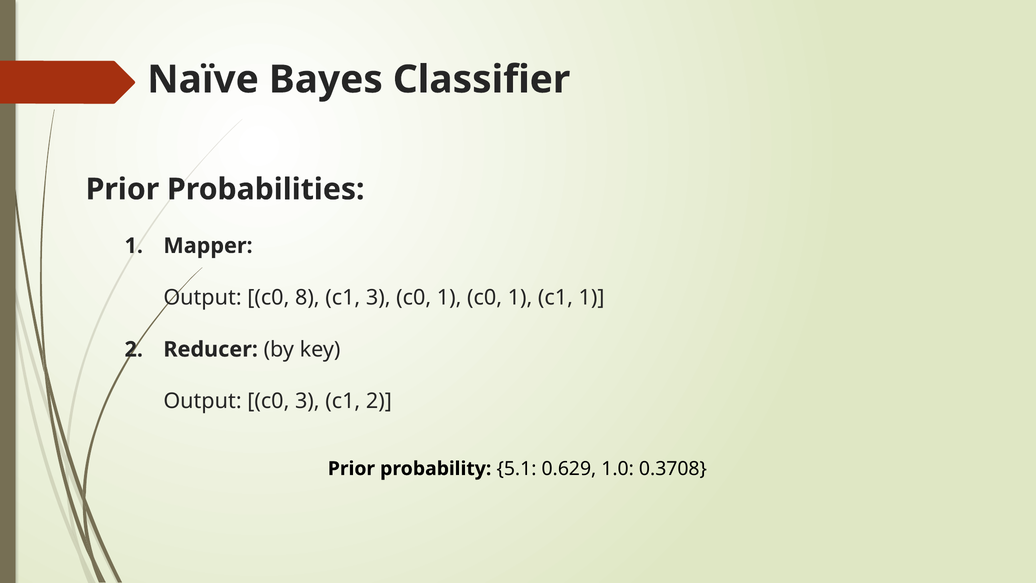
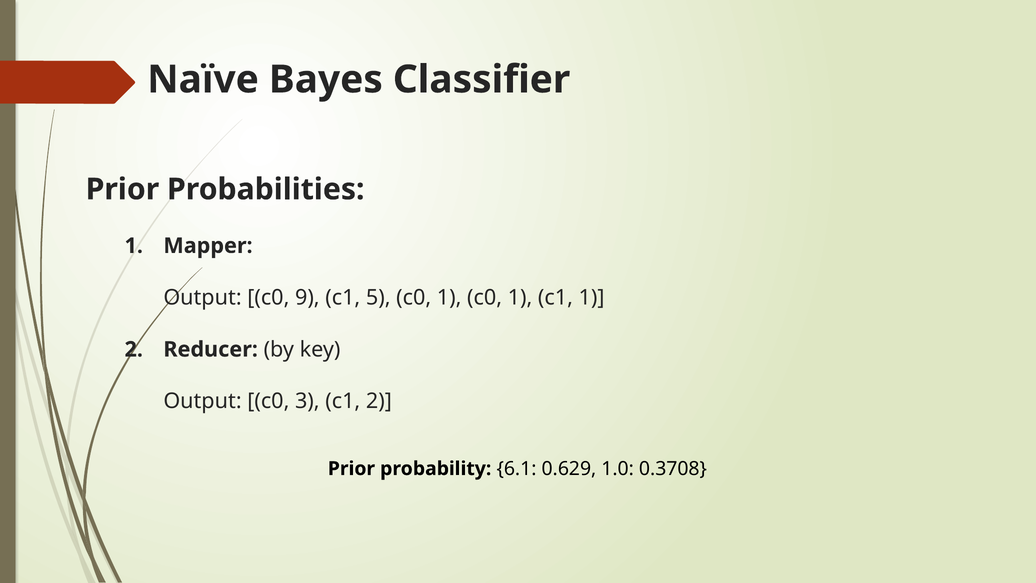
8: 8 -> 9
c1 3: 3 -> 5
5.1: 5.1 -> 6.1
